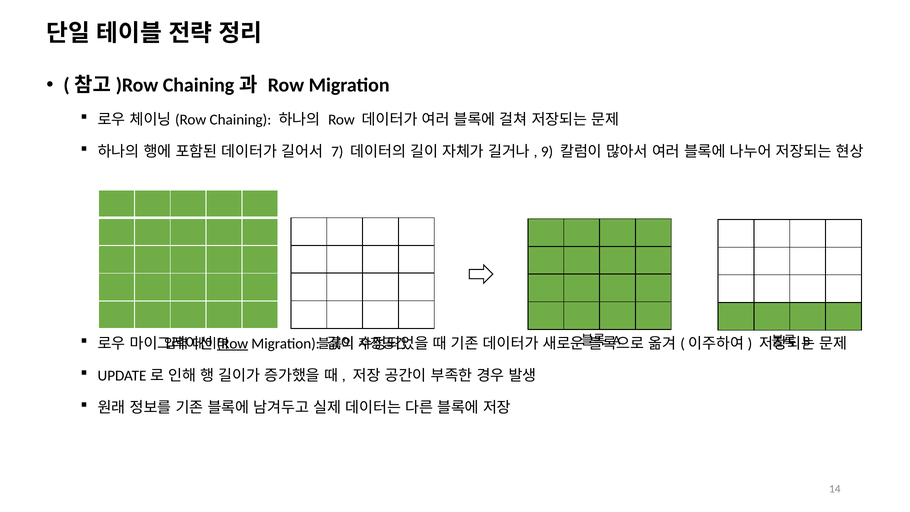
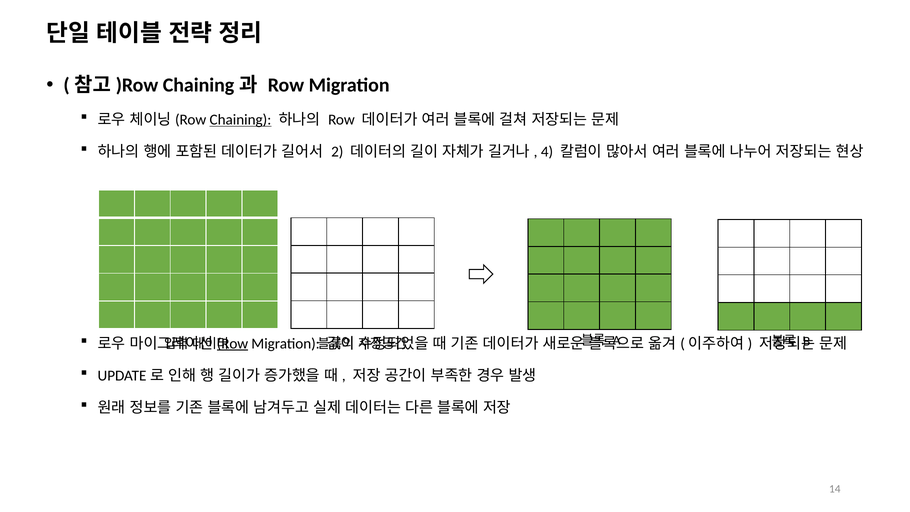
Chaining underline: none -> present
7: 7 -> 2
9: 9 -> 4
